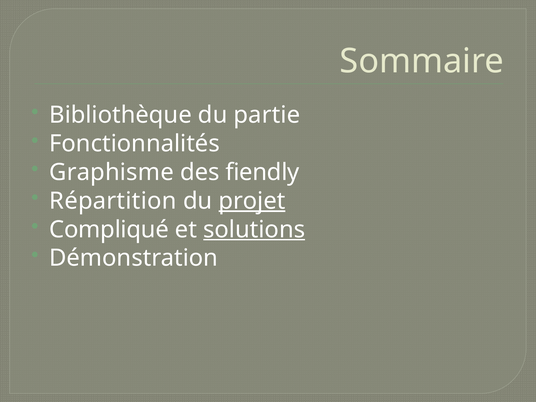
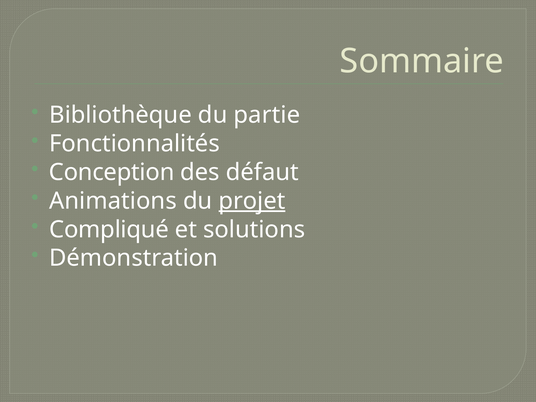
Graphisme: Graphisme -> Conception
fiendly: fiendly -> défaut
Répartition: Répartition -> Animations
solutions underline: present -> none
